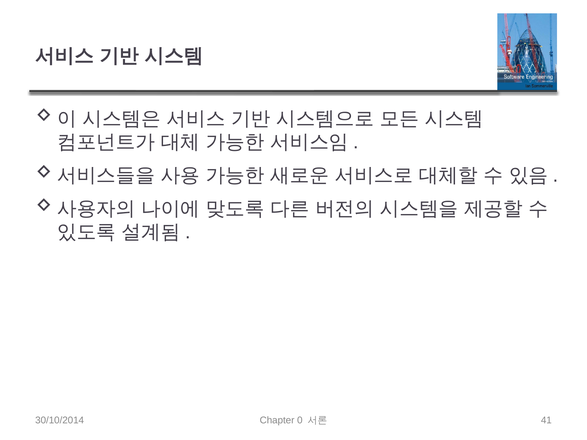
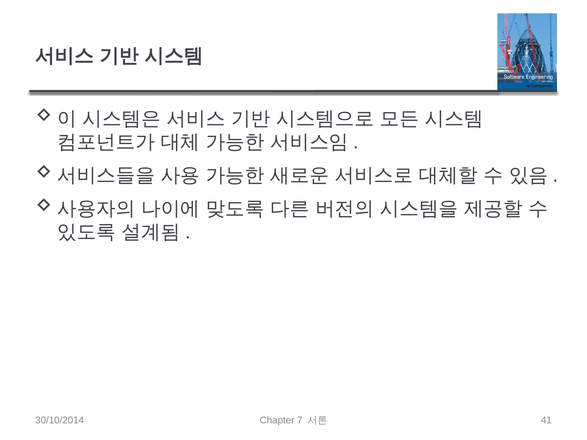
0: 0 -> 7
